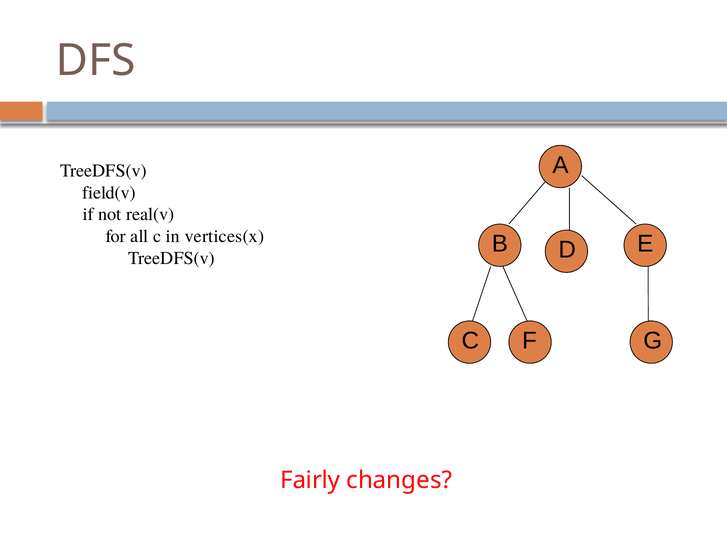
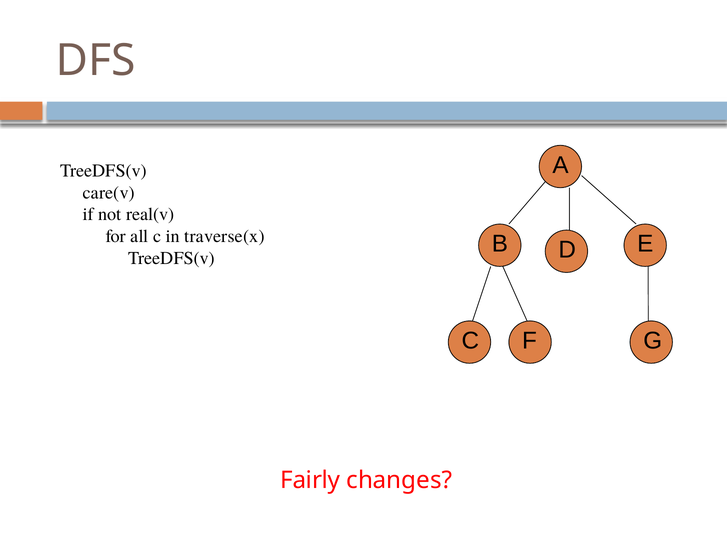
field(v: field(v -> care(v
vertices(x: vertices(x -> traverse(x
